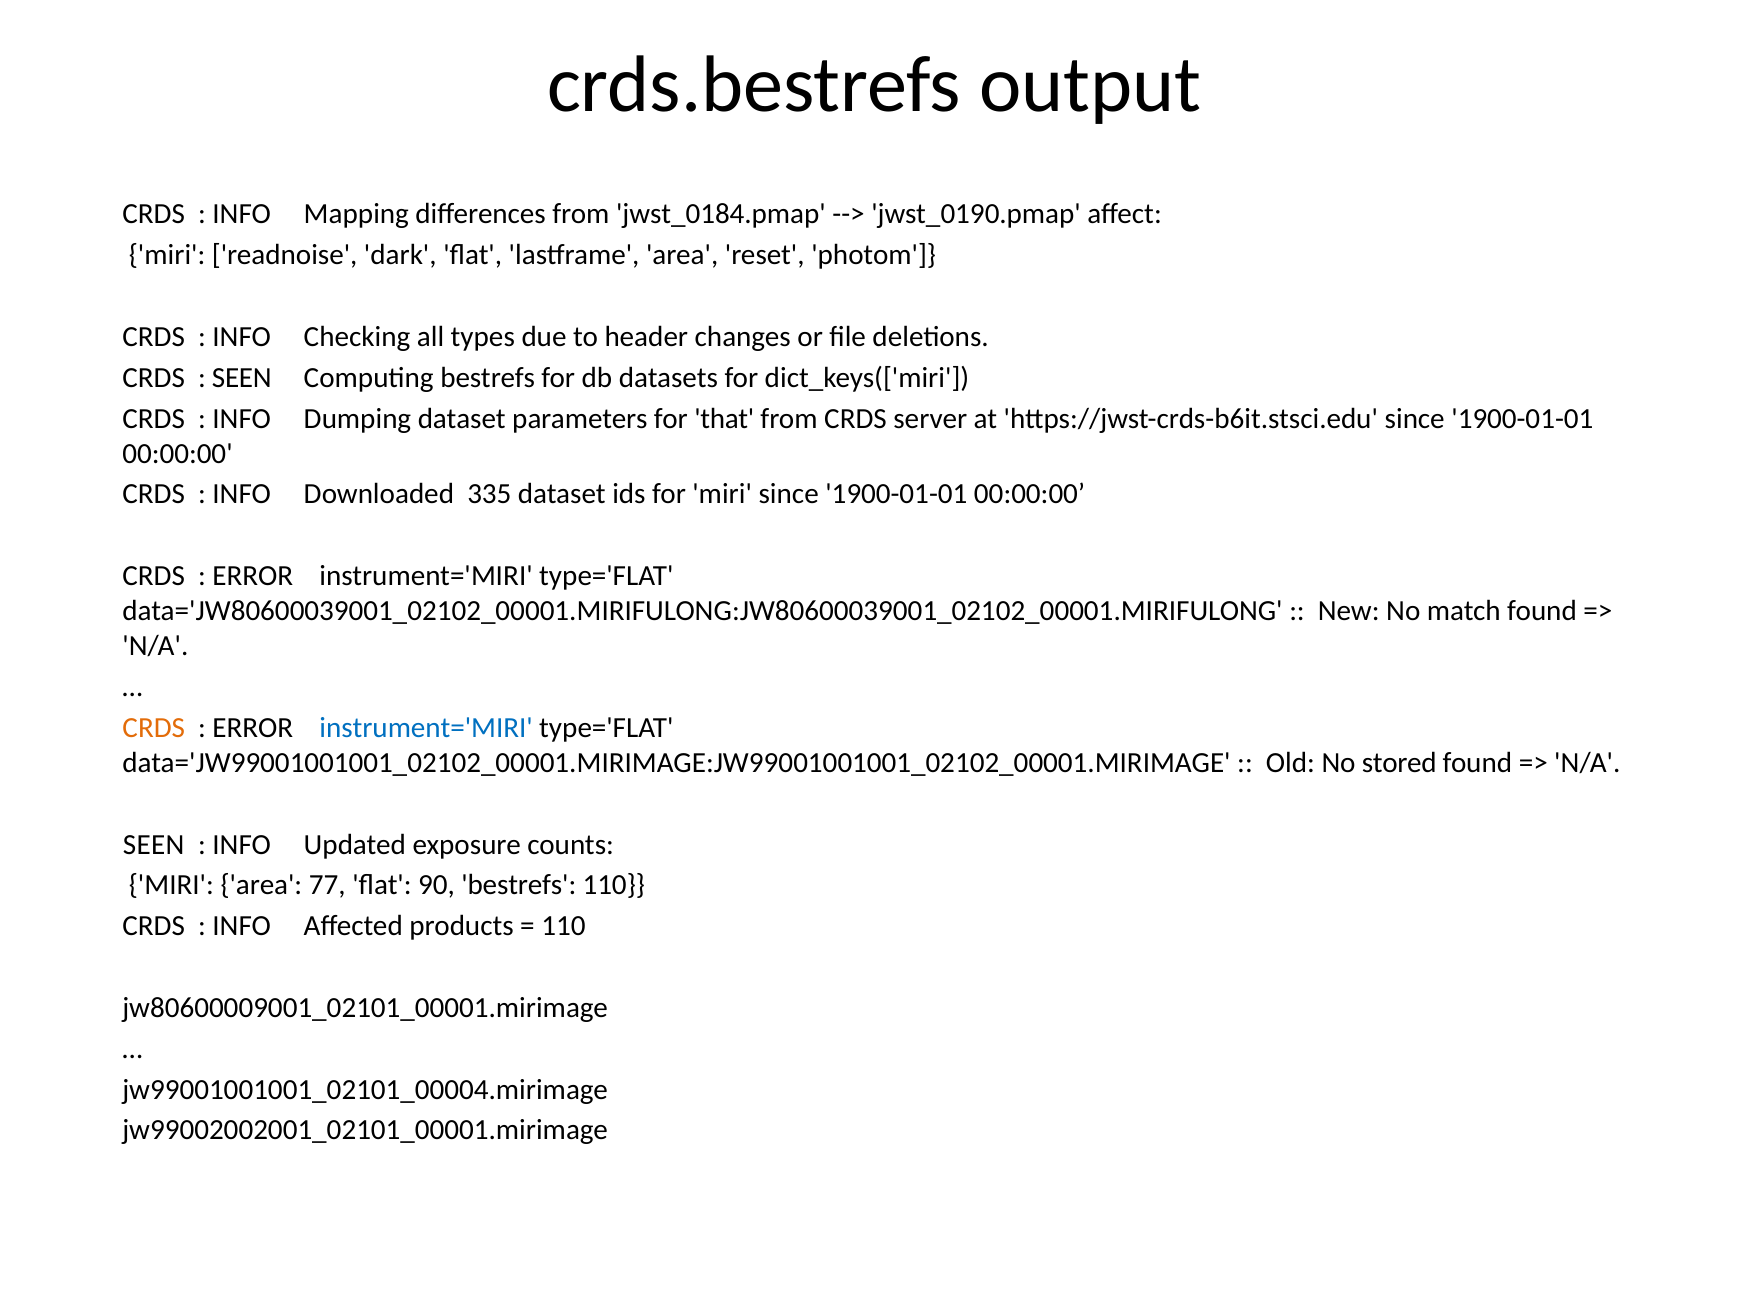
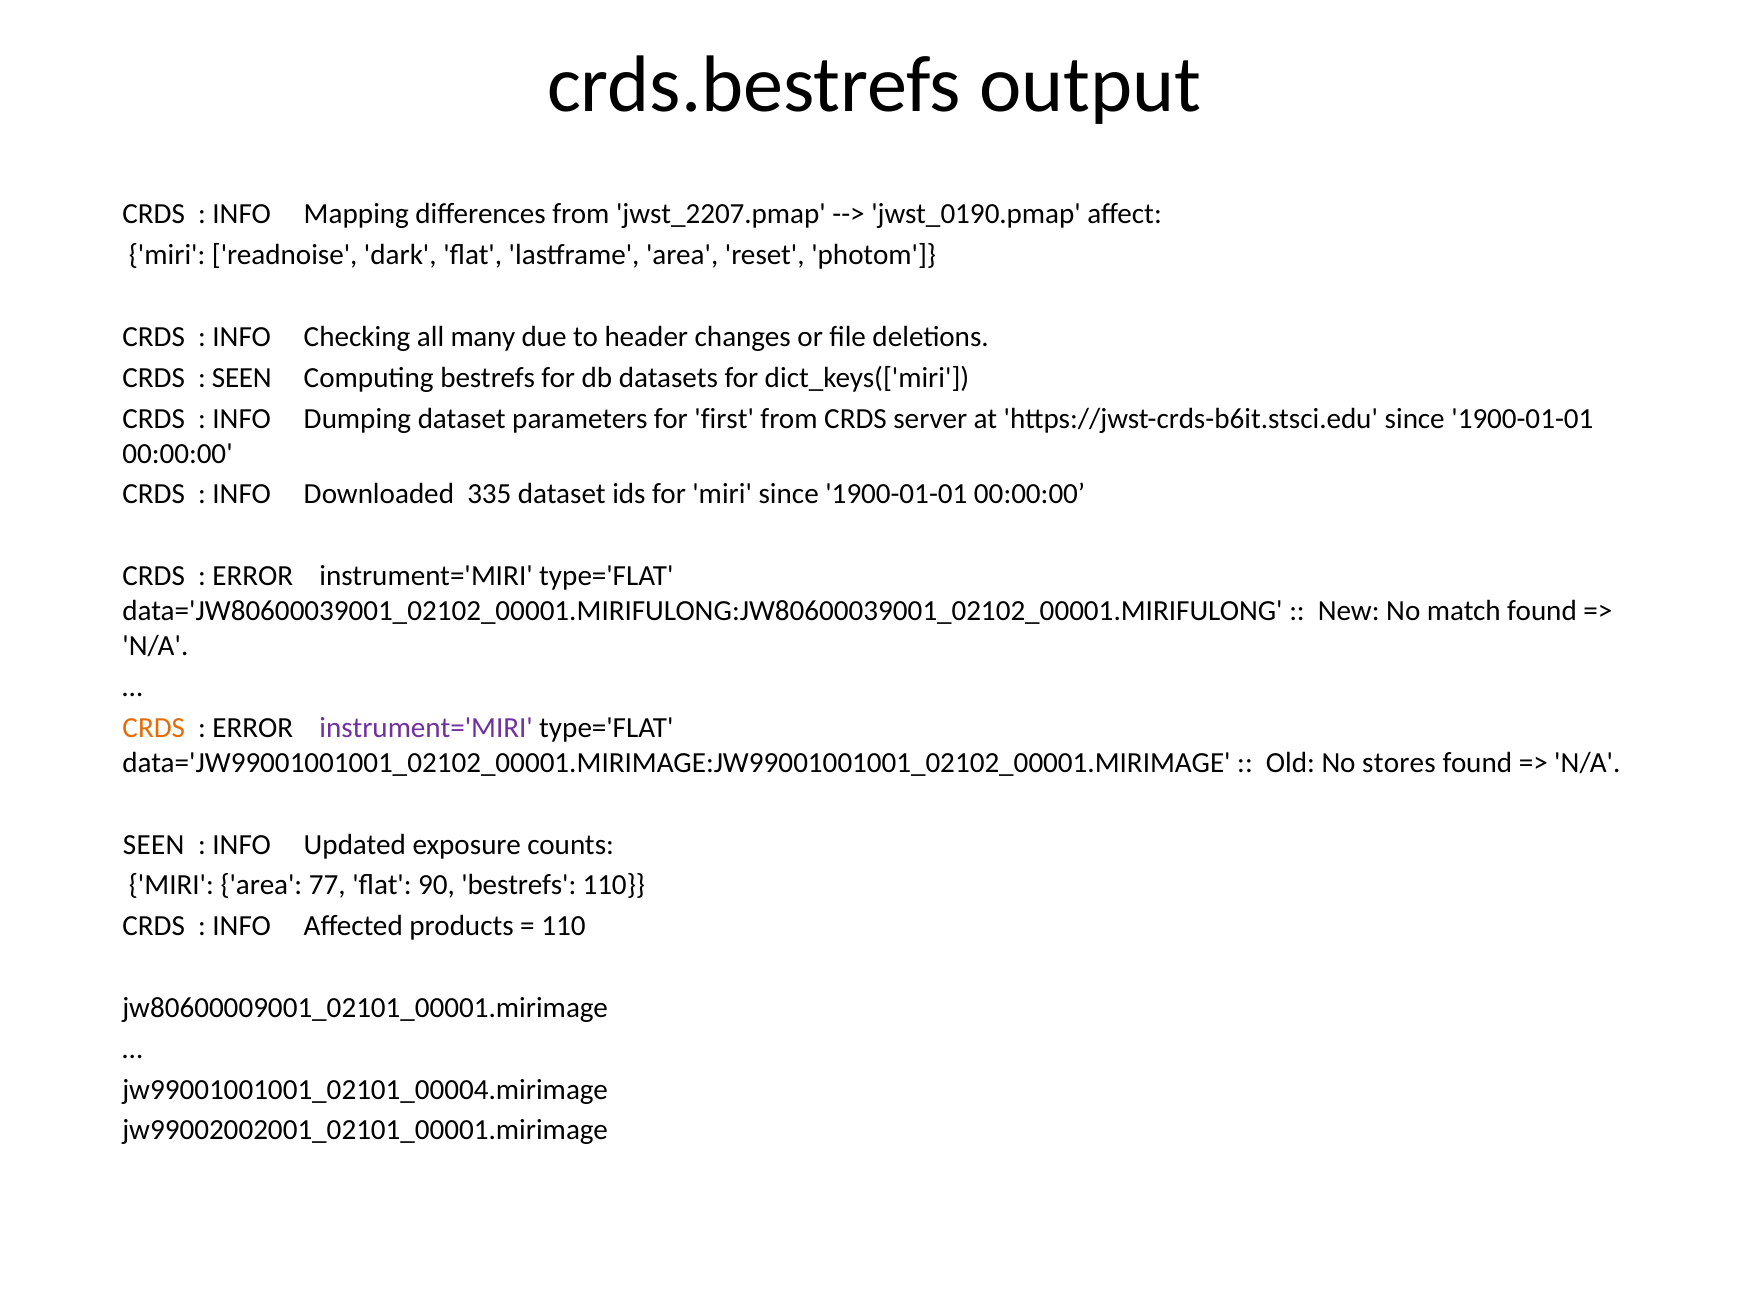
jwst_0184.pmap: jwst_0184.pmap -> jwst_2207.pmap
types: types -> many
that: that -> first
instrument='MIRI at (426, 728) colour: blue -> purple
stored: stored -> stores
